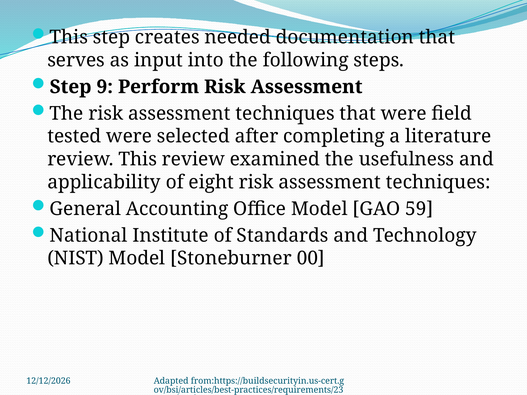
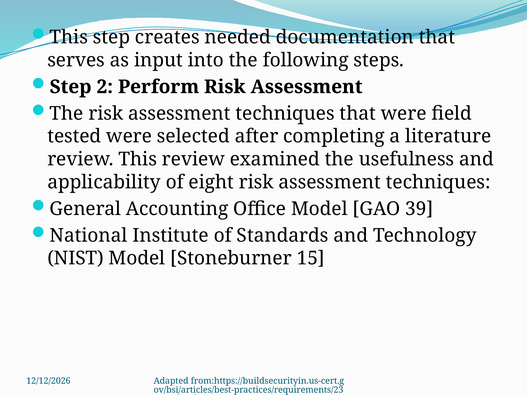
9: 9 -> 2
59: 59 -> 39
00: 00 -> 15
